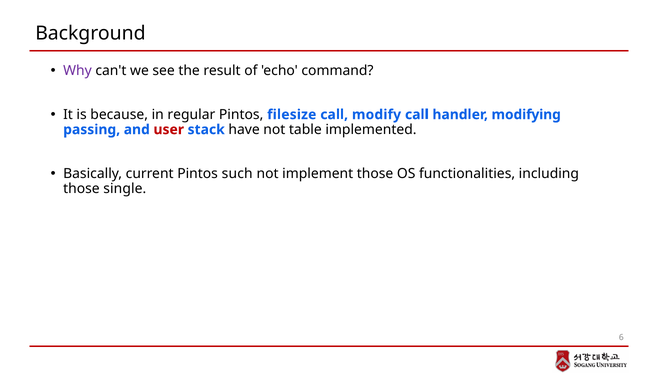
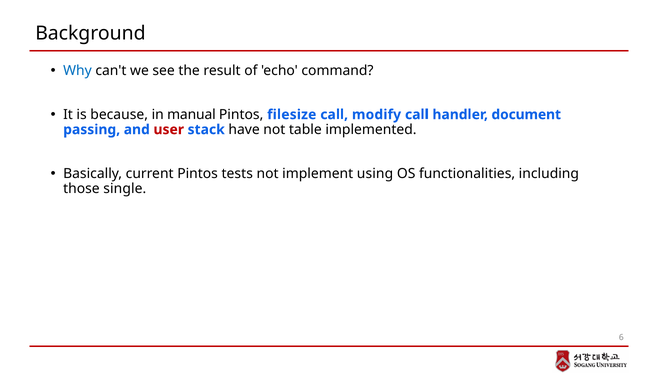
Why colour: purple -> blue
regular: regular -> manual
modifying: modifying -> document
such: such -> tests
implement those: those -> using
